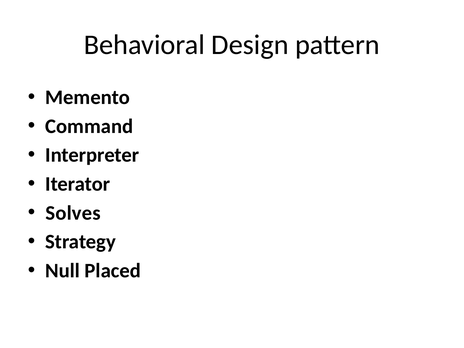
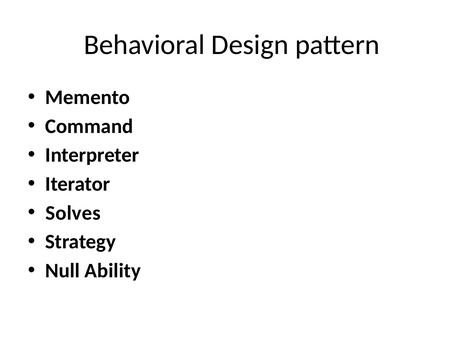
Placed: Placed -> Ability
